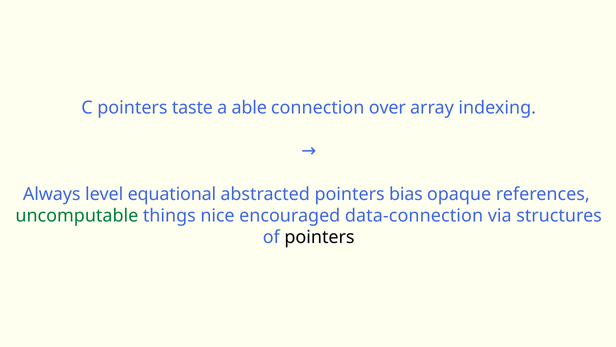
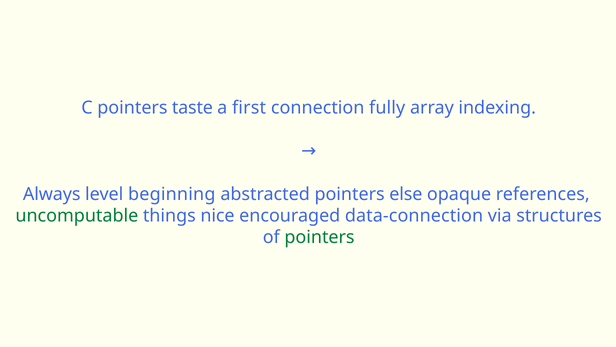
able: able -> first
over: over -> fully
equational: equational -> beginning
bias: bias -> else
pointers at (320, 237) colour: black -> green
